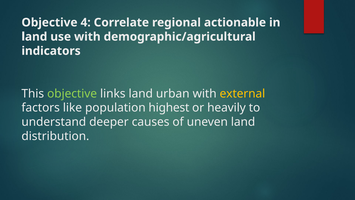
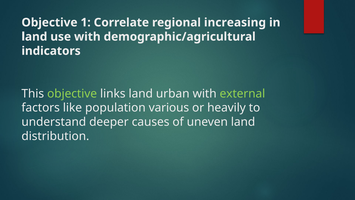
4: 4 -> 1
actionable: actionable -> increasing
external colour: yellow -> light green
highest: highest -> various
